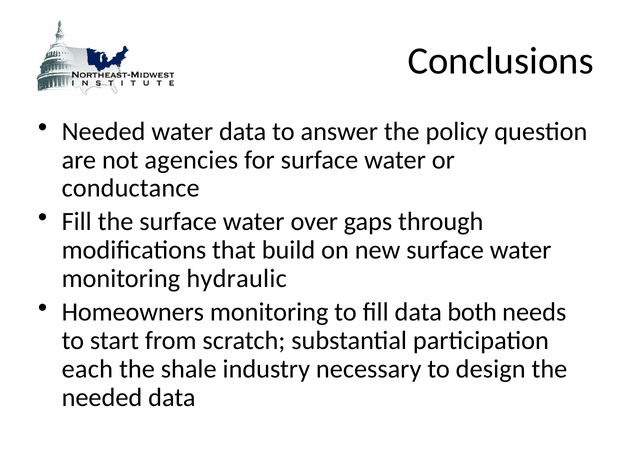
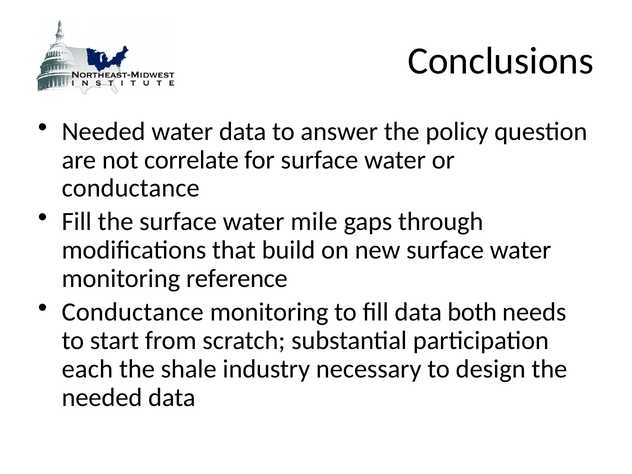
agencies: agencies -> correlate
over: over -> mile
hydraulic: hydraulic -> reference
Homeowners at (133, 312): Homeowners -> Conductance
